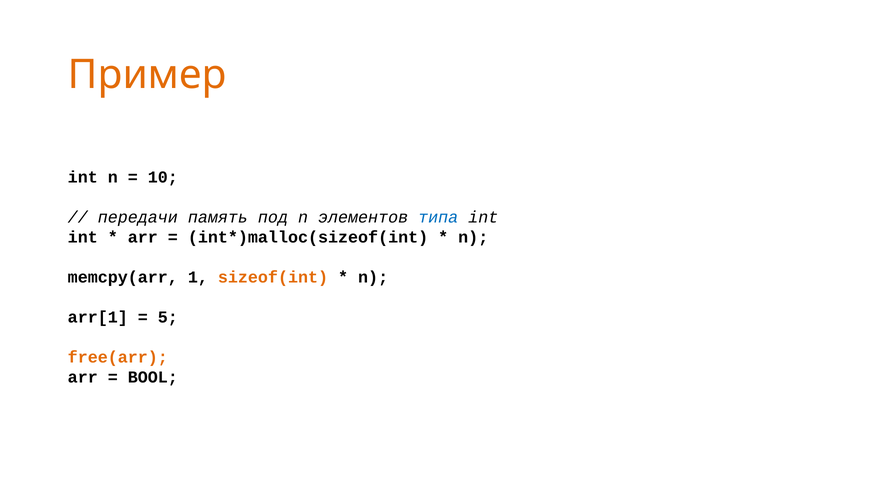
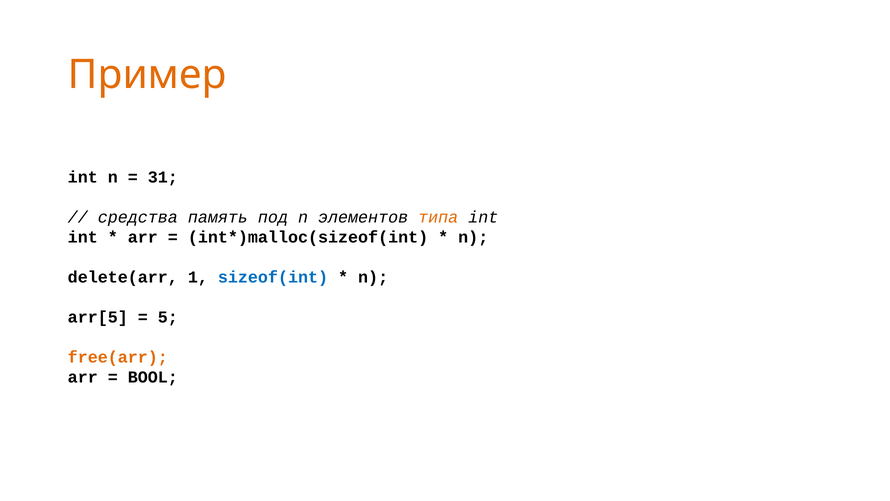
10: 10 -> 31
передачи: передачи -> средства
типа colour: blue -> orange
memcpy(arr: memcpy(arr -> delete(arr
sizeof(int colour: orange -> blue
arr[1: arr[1 -> arr[5
